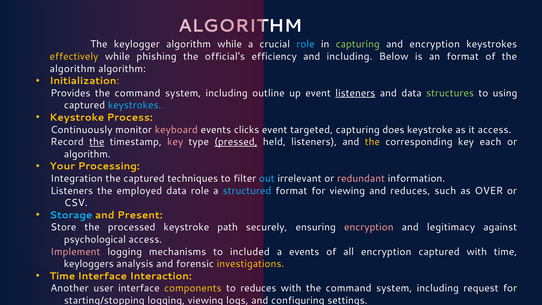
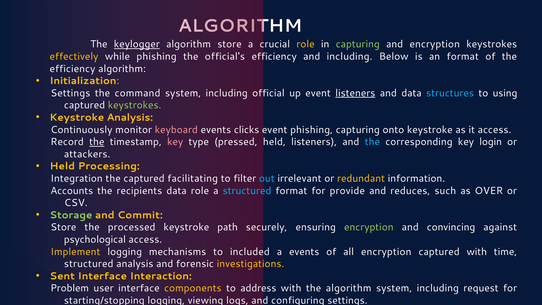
keylogger underline: none -> present
algorithm while: while -> store
role at (306, 44) colour: light blue -> yellow
algorithm at (72, 69): algorithm -> efficiency
Provides at (70, 93): Provides -> Settings
outline: outline -> official
structures colour: light green -> light blue
keystrokes at (135, 105) colour: light blue -> light green
Keystroke Process: Process -> Analysis
event targeted: targeted -> phishing
does: does -> onto
pressed underline: present -> none
the at (372, 142) colour: yellow -> light blue
each: each -> login
algorithm at (87, 154): algorithm -> attackers
Your at (62, 166): Your -> Held
techniques: techniques -> facilitating
redundant colour: pink -> yellow
Listeners at (72, 191): Listeners -> Accounts
employed: employed -> recipients
for viewing: viewing -> provide
Storage colour: light blue -> light green
Present: Present -> Commit
encryption at (369, 227) colour: pink -> light green
legitimacy: legitimacy -> convincing
Implement colour: pink -> yellow
keyloggers at (89, 264): keyloggers -> structured
Time at (62, 276): Time -> Sent
Another: Another -> Problem
to reduces: reduces -> address
with the command: command -> algorithm
